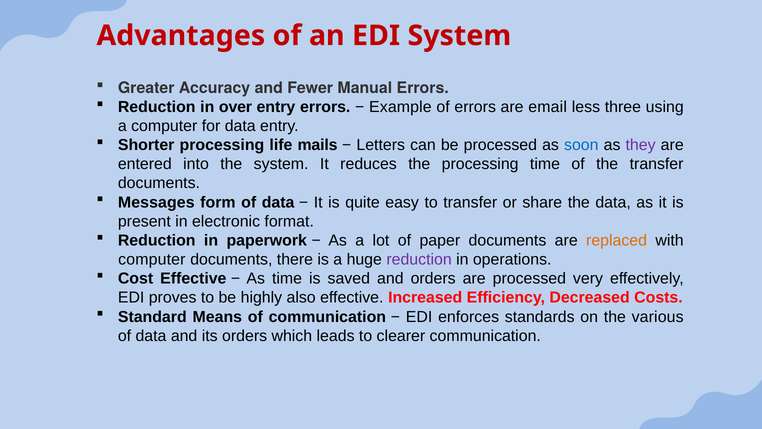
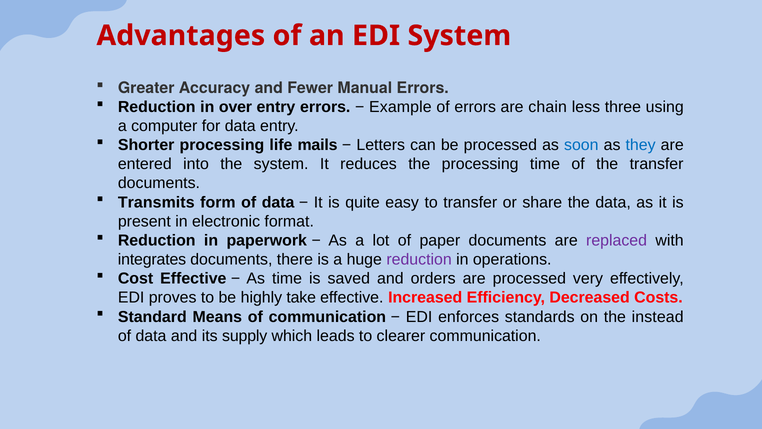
email: email -> chain
they colour: purple -> blue
Messages: Messages -> Transmits
replaced colour: orange -> purple
computer at (152, 259): computer -> integrates
also: also -> take
various: various -> instead
its orders: orders -> supply
